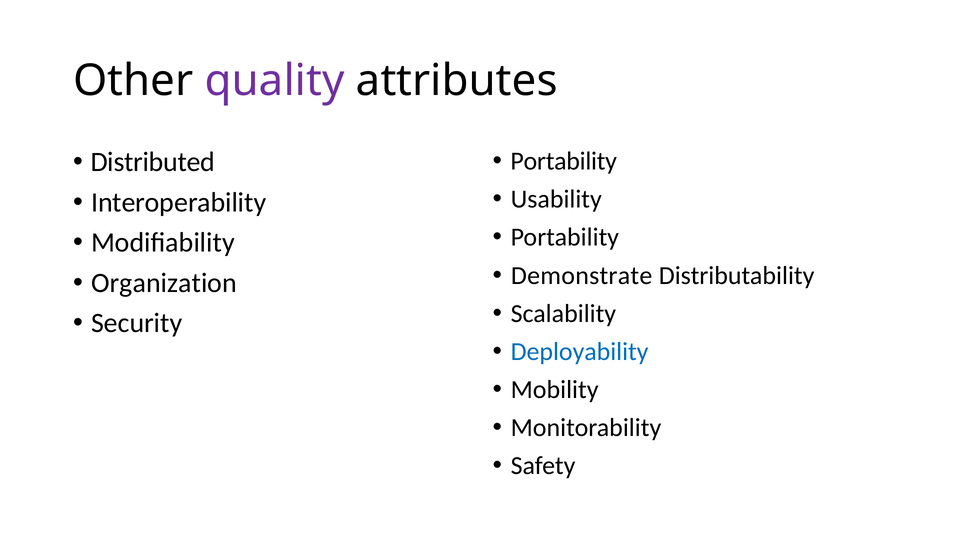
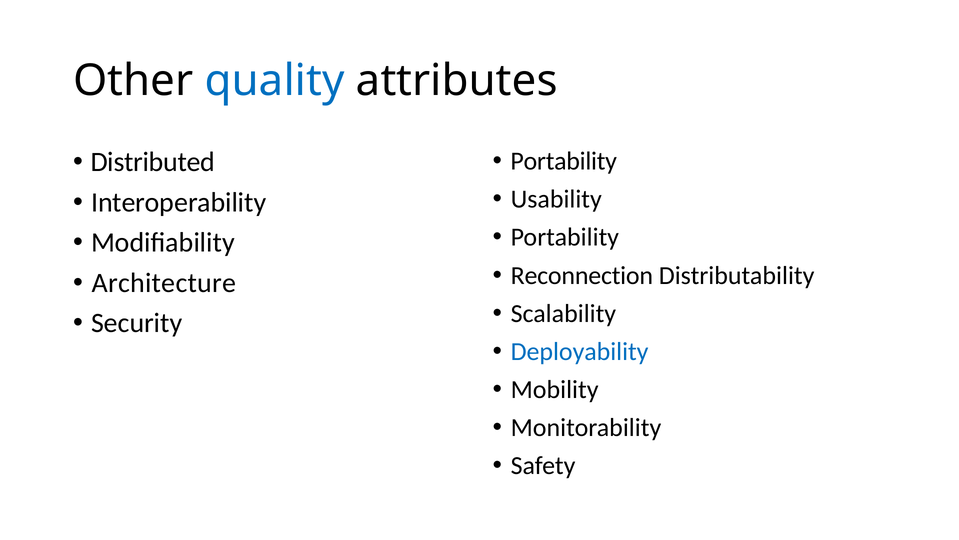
quality colour: purple -> blue
Demonstrate: Demonstrate -> Reconnection
Organization: Organization -> Architecture
